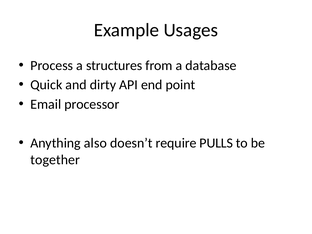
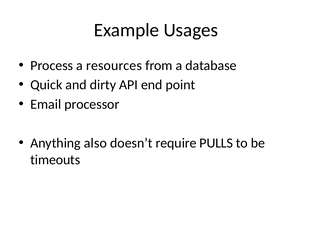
structures: structures -> resources
together: together -> timeouts
